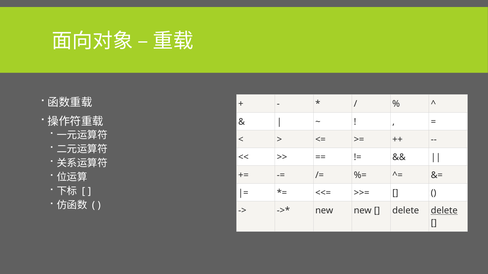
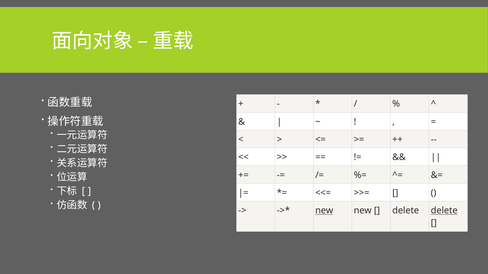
new at (324, 211) underline: none -> present
